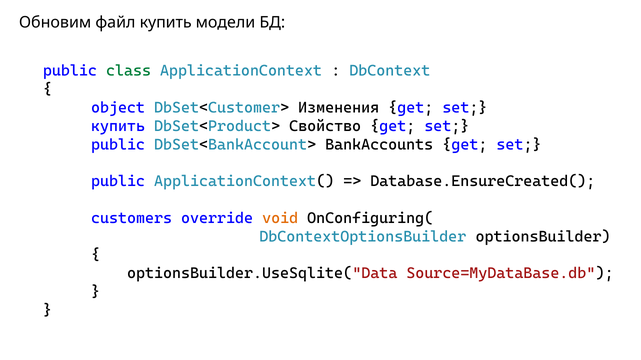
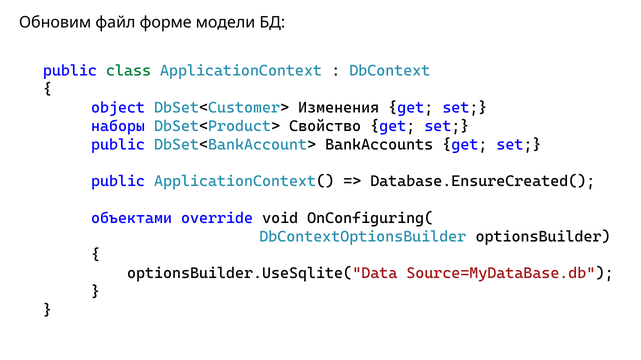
файл купить: купить -> форме
купить at (118, 126): купить -> наборы
customers: customers -> объектами
void colour: orange -> black
